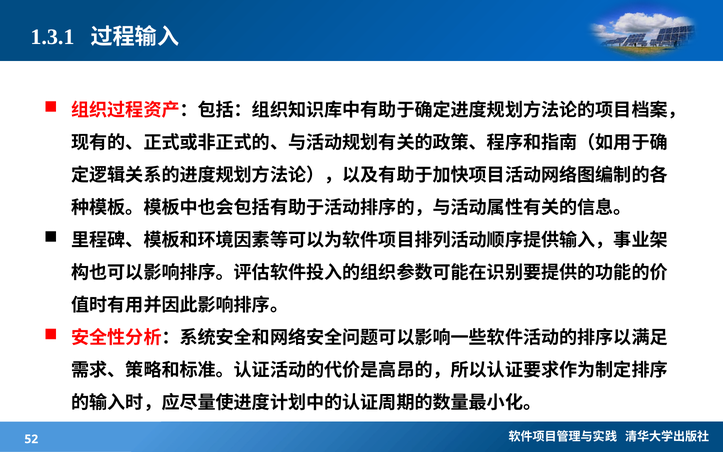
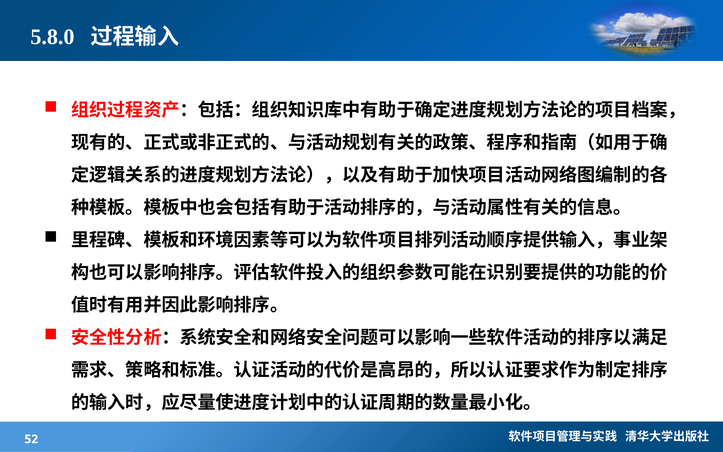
1.3.1: 1.3.1 -> 5.8.0
